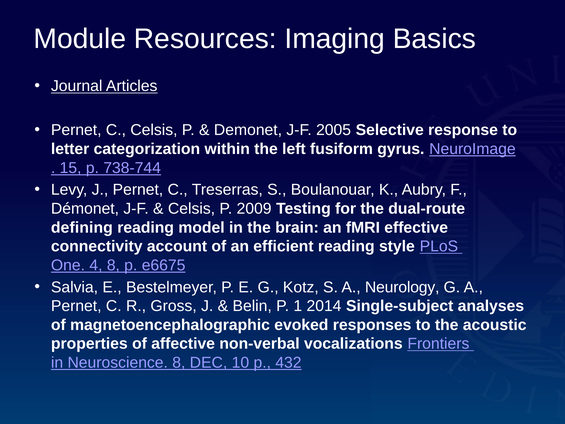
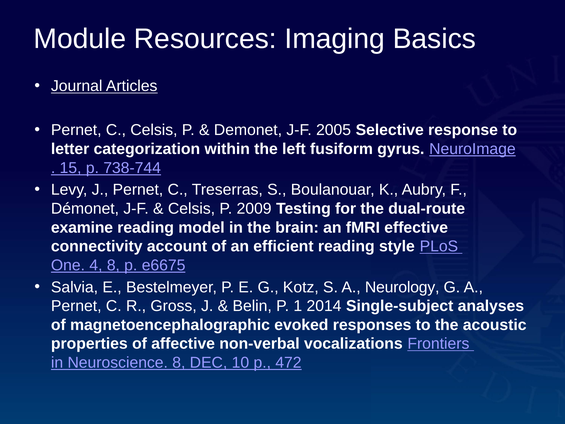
defining: defining -> examine
432: 432 -> 472
